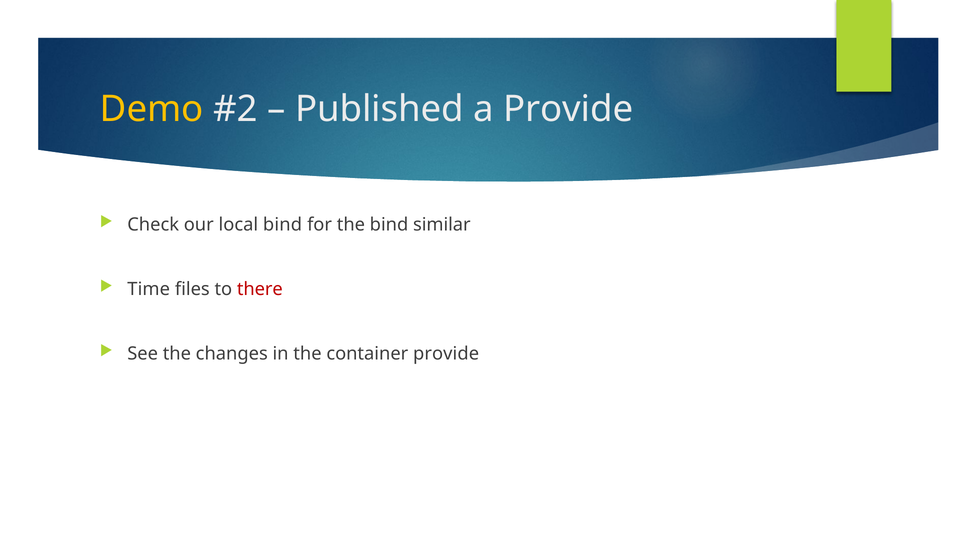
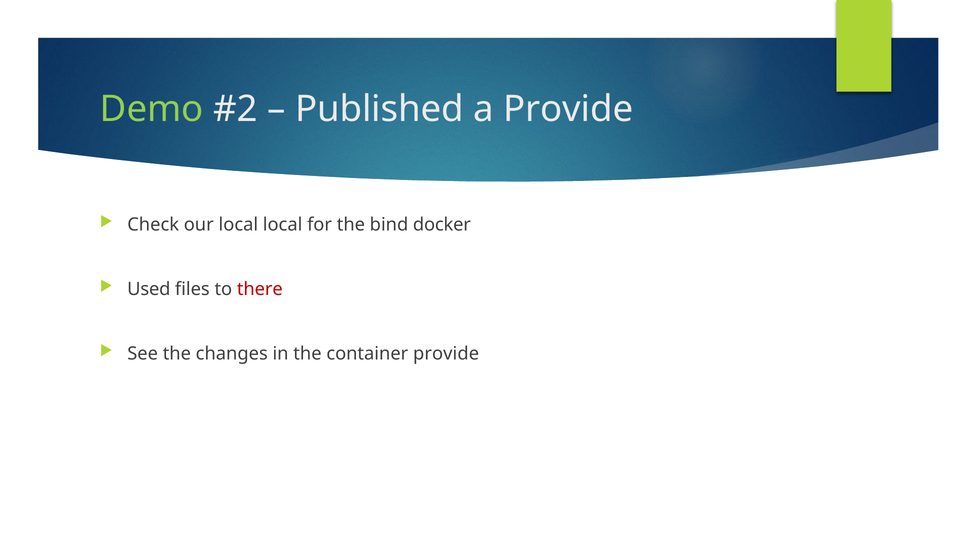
Demo colour: yellow -> light green
local bind: bind -> local
similar: similar -> docker
Time: Time -> Used
